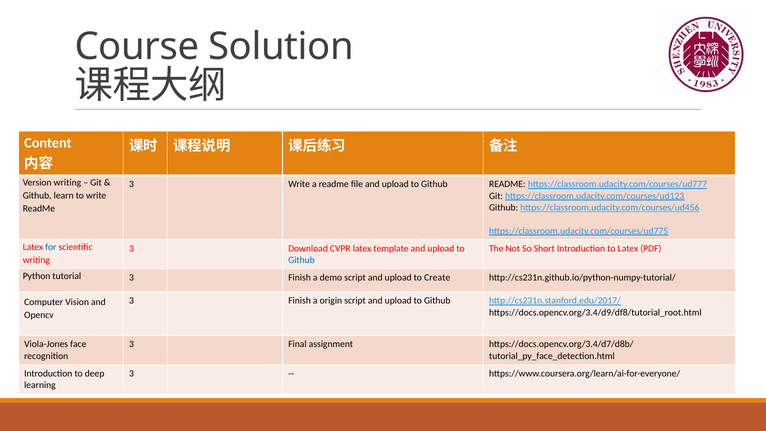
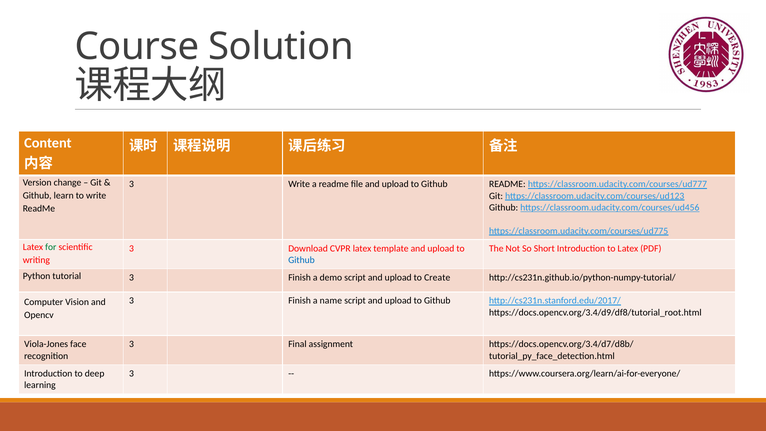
Version writing: writing -> change
for colour: blue -> green
origin: origin -> name
